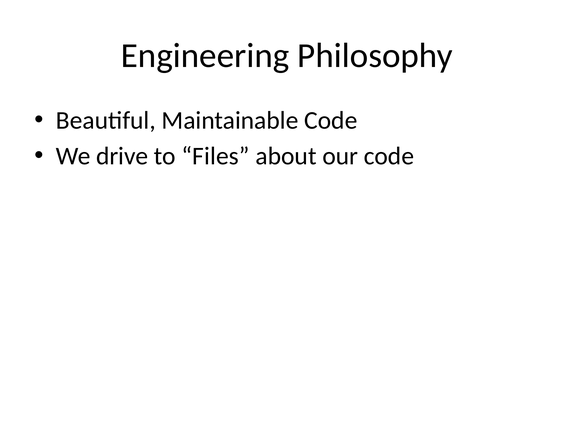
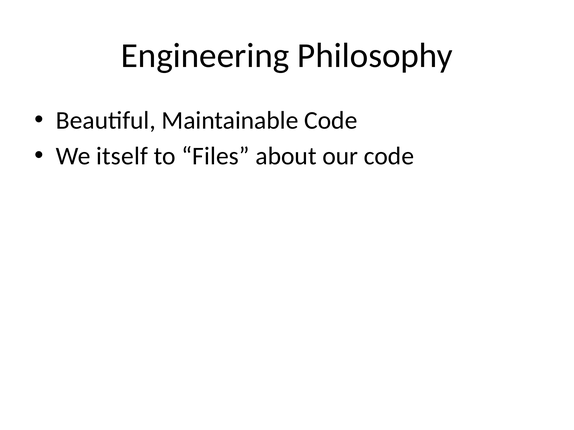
drive: drive -> itself
